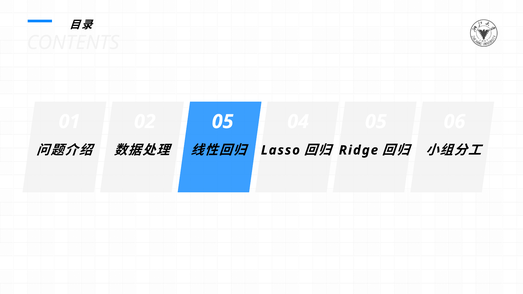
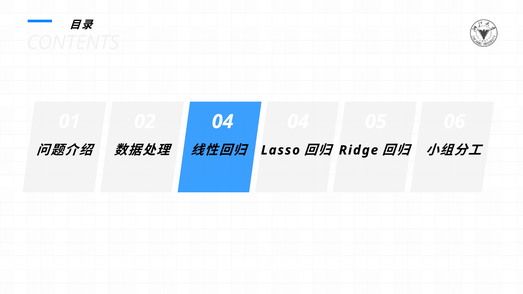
02 05: 05 -> 04
